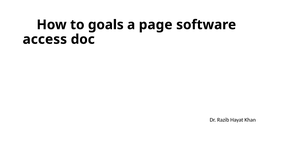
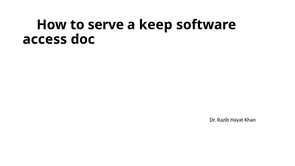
goals: goals -> serve
page: page -> keep
